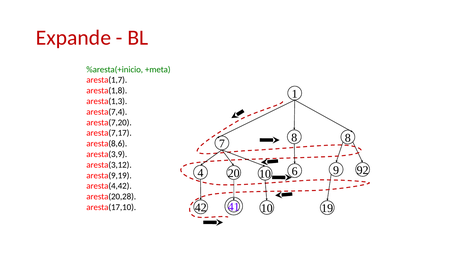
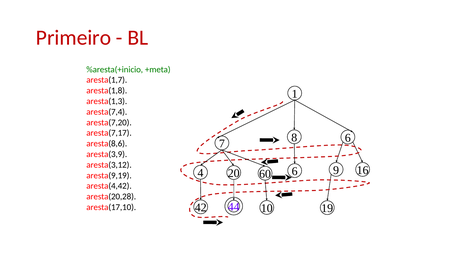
Expande: Expande -> Primeiro
8 8: 8 -> 6
4 10: 10 -> 60
92: 92 -> 16
41: 41 -> 44
